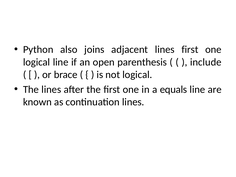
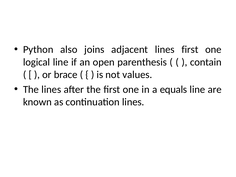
include: include -> contain
not logical: logical -> values
